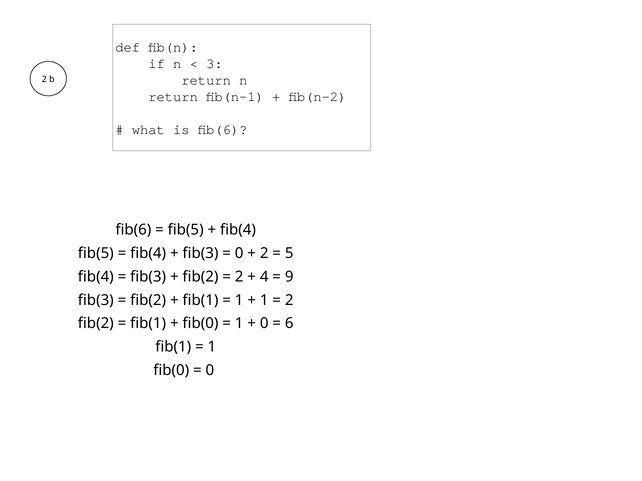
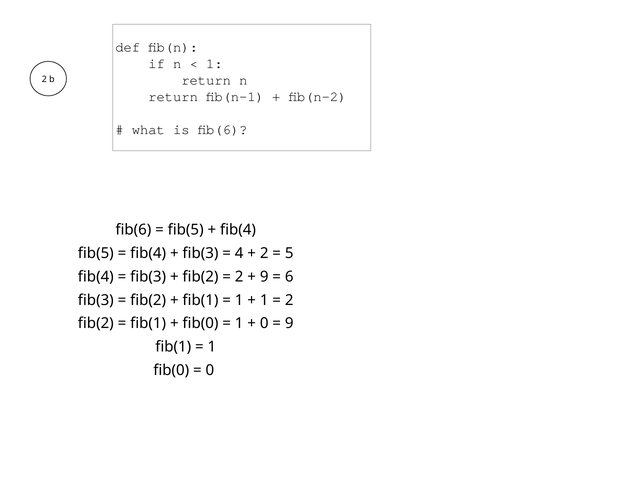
3 at (214, 64): 3 -> 1
0 at (239, 253): 0 -> 4
4 at (264, 277): 4 -> 9
9: 9 -> 6
6 at (289, 324): 6 -> 9
